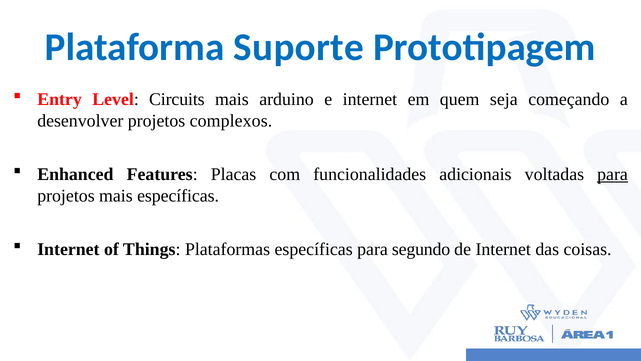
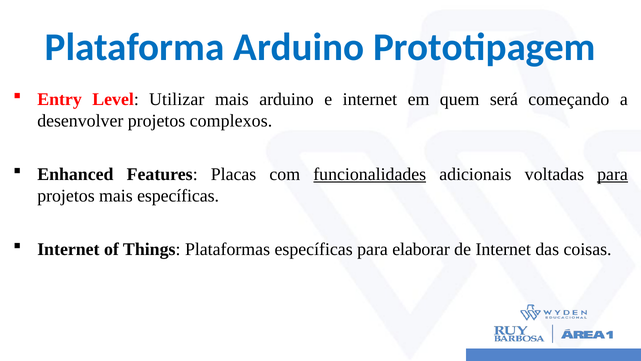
Plataforma Suporte: Suporte -> Arduino
Circuits: Circuits -> Utilizar
seja: seja -> será
funcionalidades underline: none -> present
segundo: segundo -> elaborar
